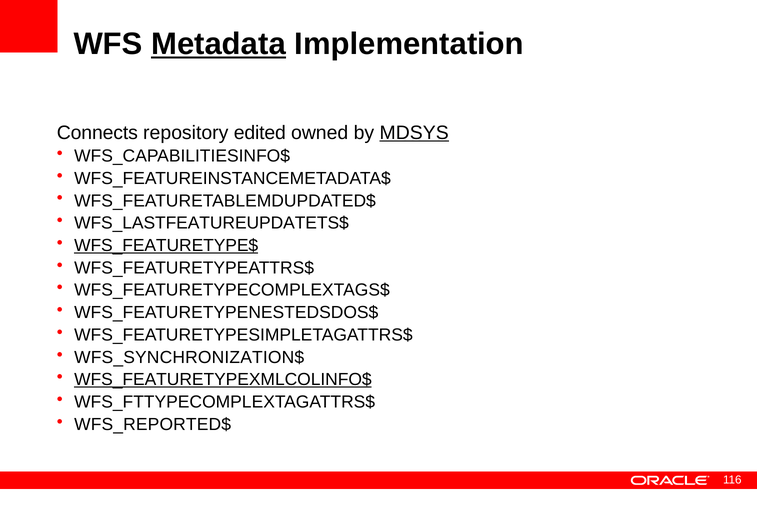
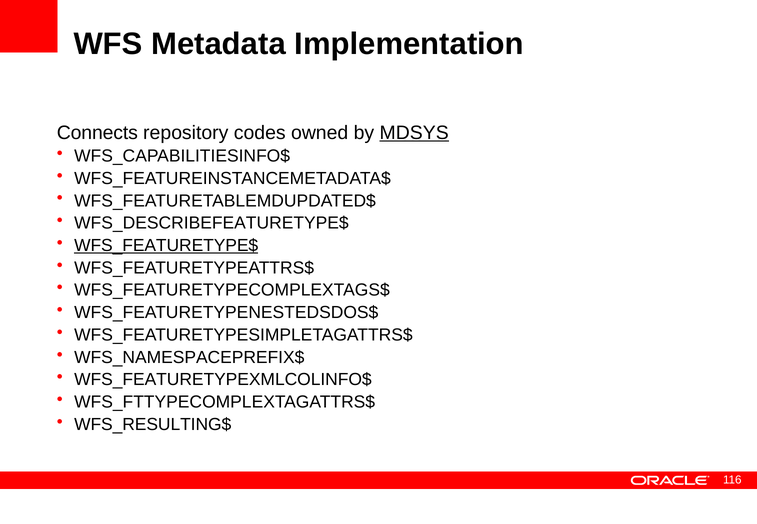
Metadata underline: present -> none
edited: edited -> codes
WFS_LASTFEATUREUPDATETS$: WFS_LASTFEATUREUPDATETS$ -> WFS_DESCRIBEFEATURETYPE$
WFS_SYNCHRONIZATION$: WFS_SYNCHRONIZATION$ -> WFS_NAMESPACEPREFIX$
WFS_FEATURETYPEXMLCOLINFO$ underline: present -> none
WFS_REPORTED$: WFS_REPORTED$ -> WFS_RESULTING$
